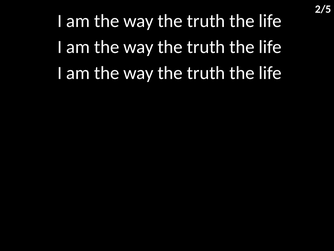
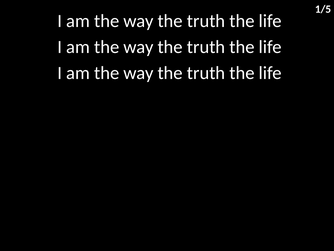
2/5: 2/5 -> 1/5
